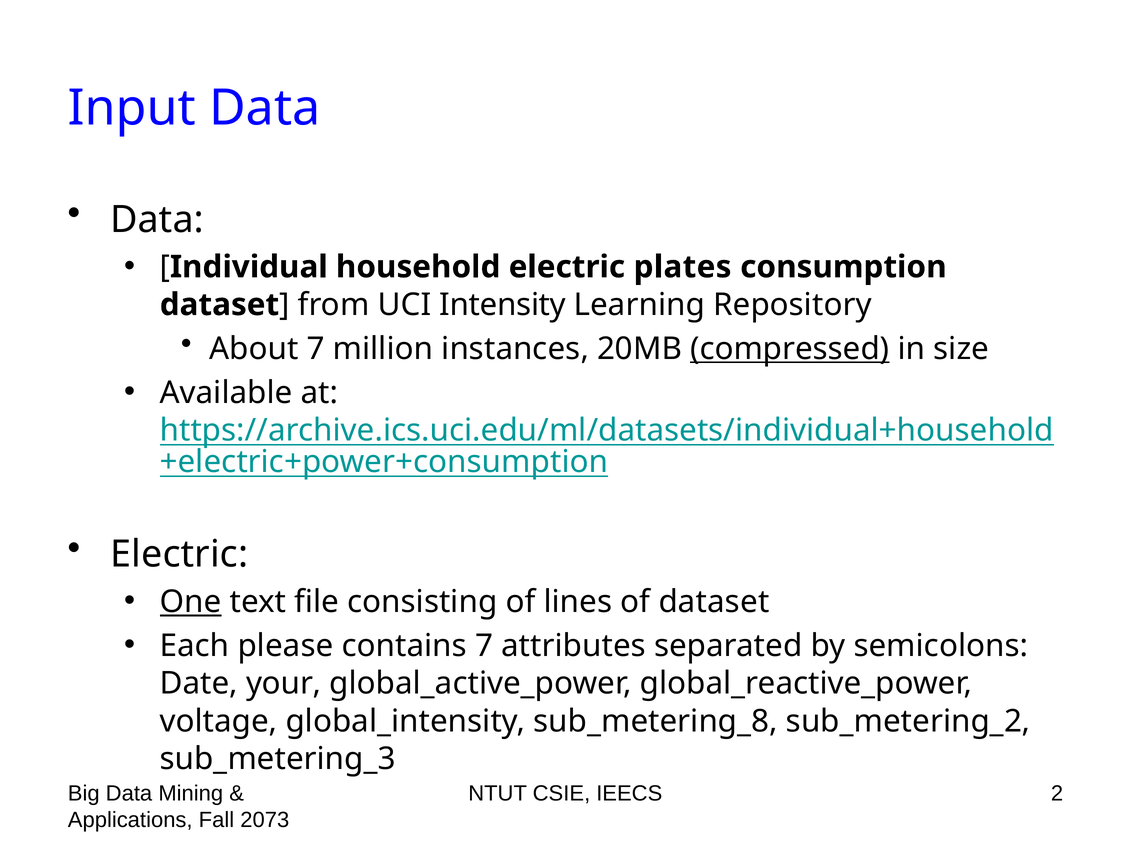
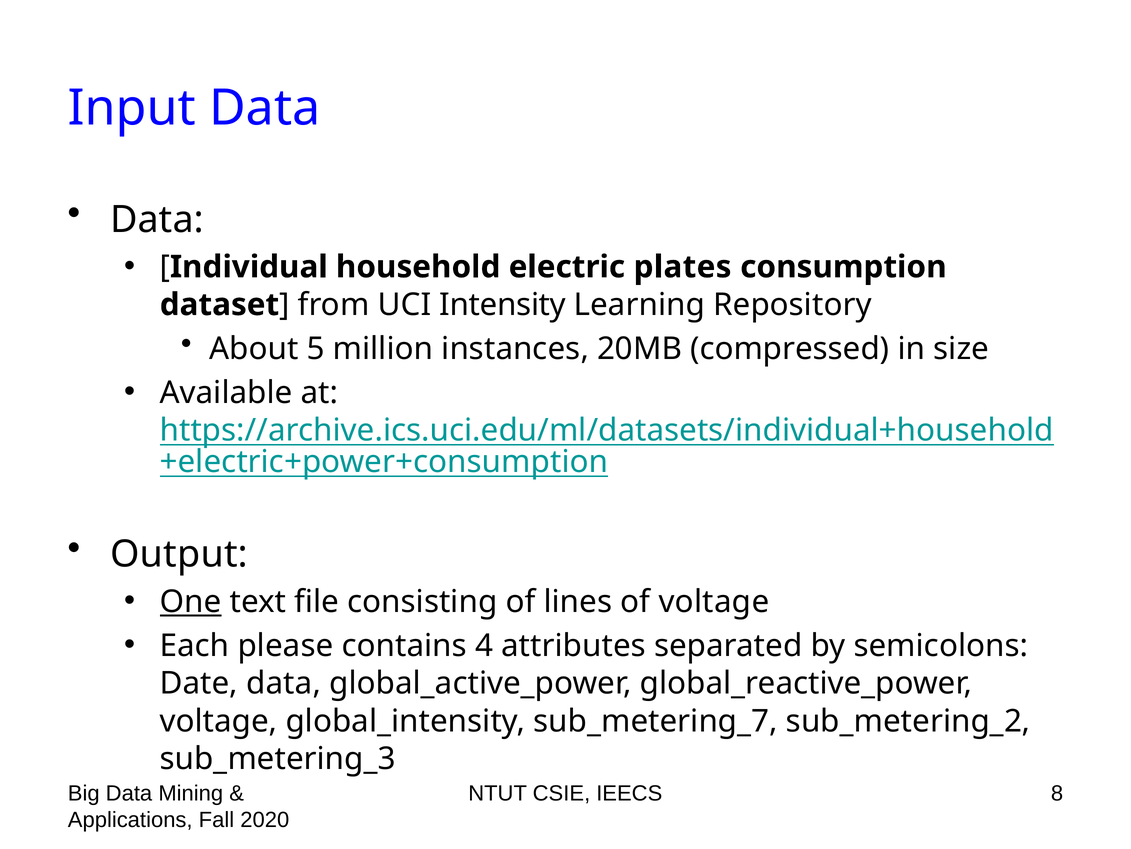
About 7: 7 -> 5
compressed underline: present -> none
Electric at (179, 554): Electric -> Output
of dataset: dataset -> voltage
contains 7: 7 -> 4
Date your: your -> data
sub_metering_8: sub_metering_8 -> sub_metering_7
2: 2 -> 8
2073: 2073 -> 2020
